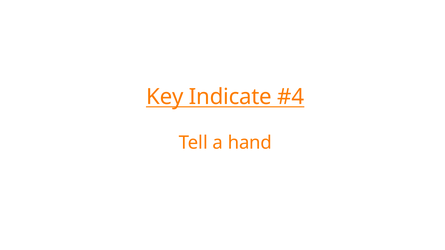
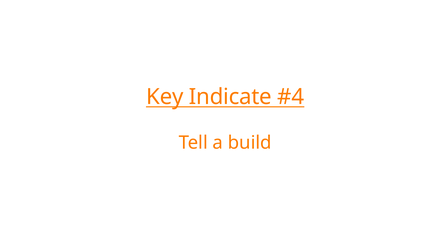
hand: hand -> build
